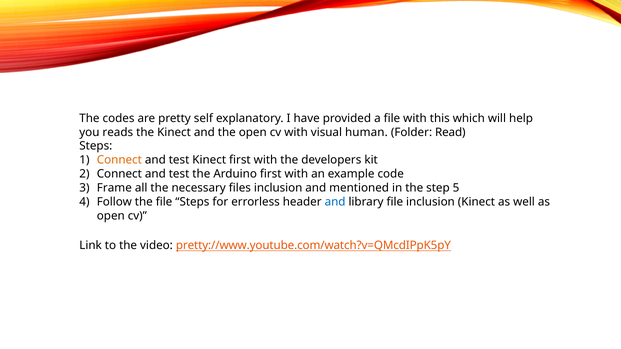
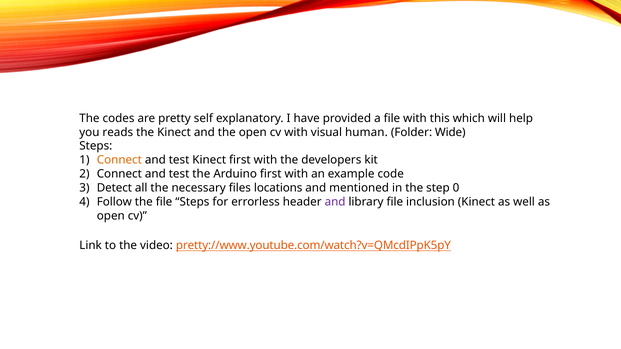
Read: Read -> Wide
Frame: Frame -> Detect
files inclusion: inclusion -> locations
5: 5 -> 0
and at (335, 202) colour: blue -> purple
